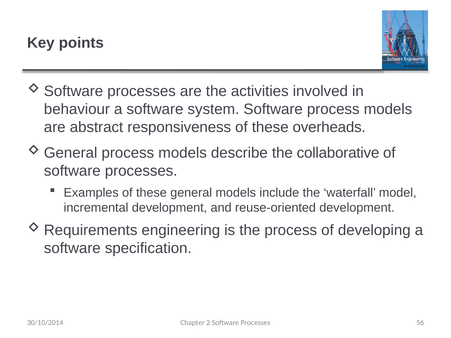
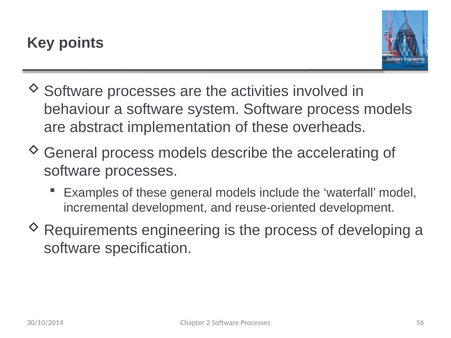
responsiveness: responsiveness -> implementation
collaborative: collaborative -> accelerating
